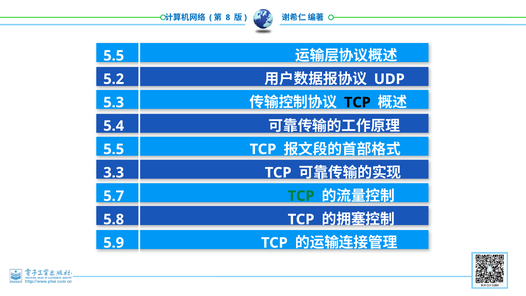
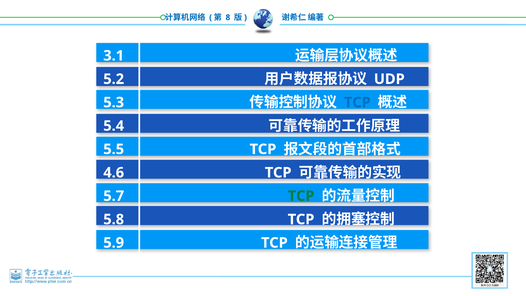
5.5 at (114, 56): 5.5 -> 3.1
TCP at (357, 102) colour: black -> blue
3.3: 3.3 -> 4.6
